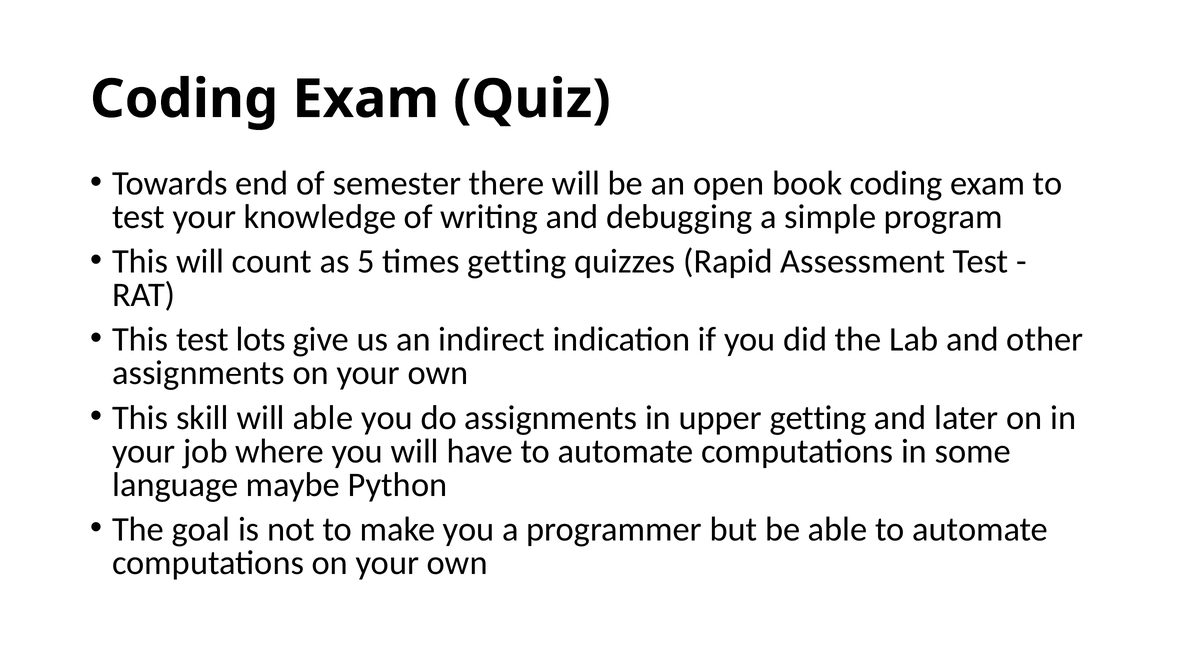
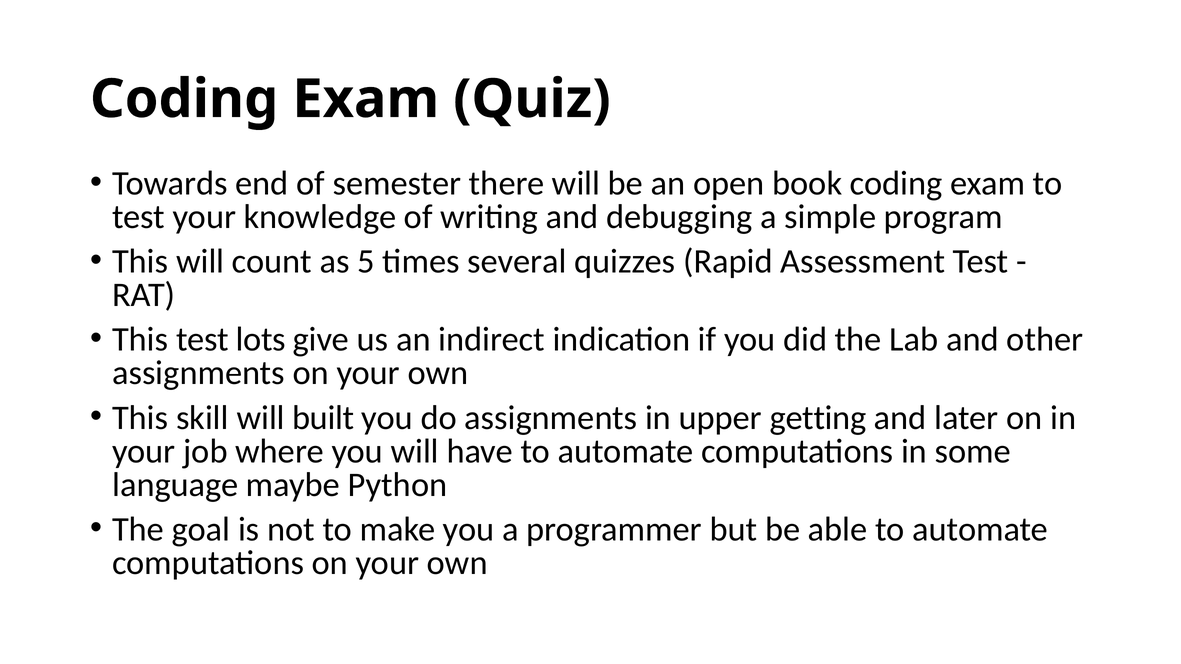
times getting: getting -> several
will able: able -> built
